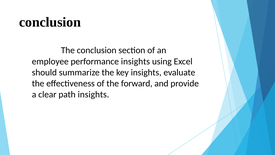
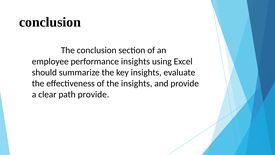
the forward: forward -> insights
path insights: insights -> provide
